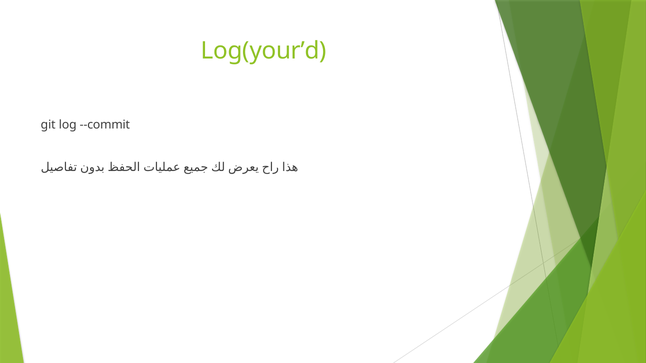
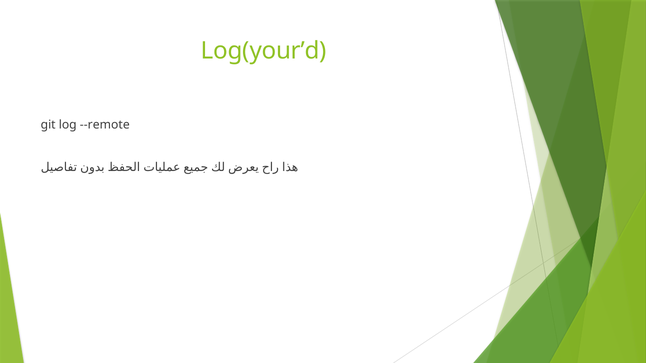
--commit: --commit -> --remote
